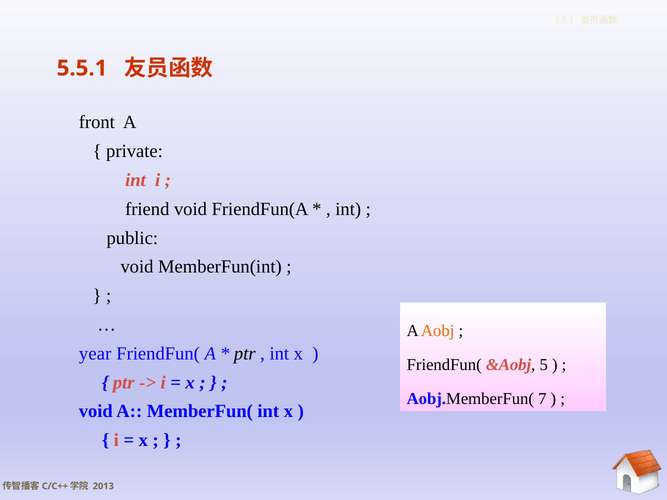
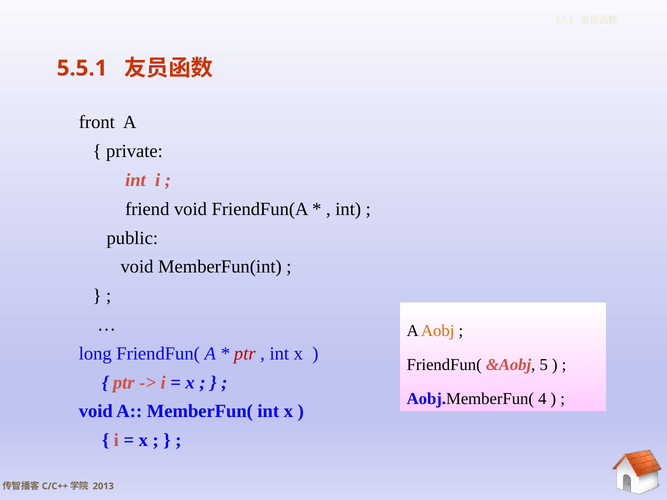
year: year -> long
ptr at (245, 354) colour: black -> red
7: 7 -> 4
